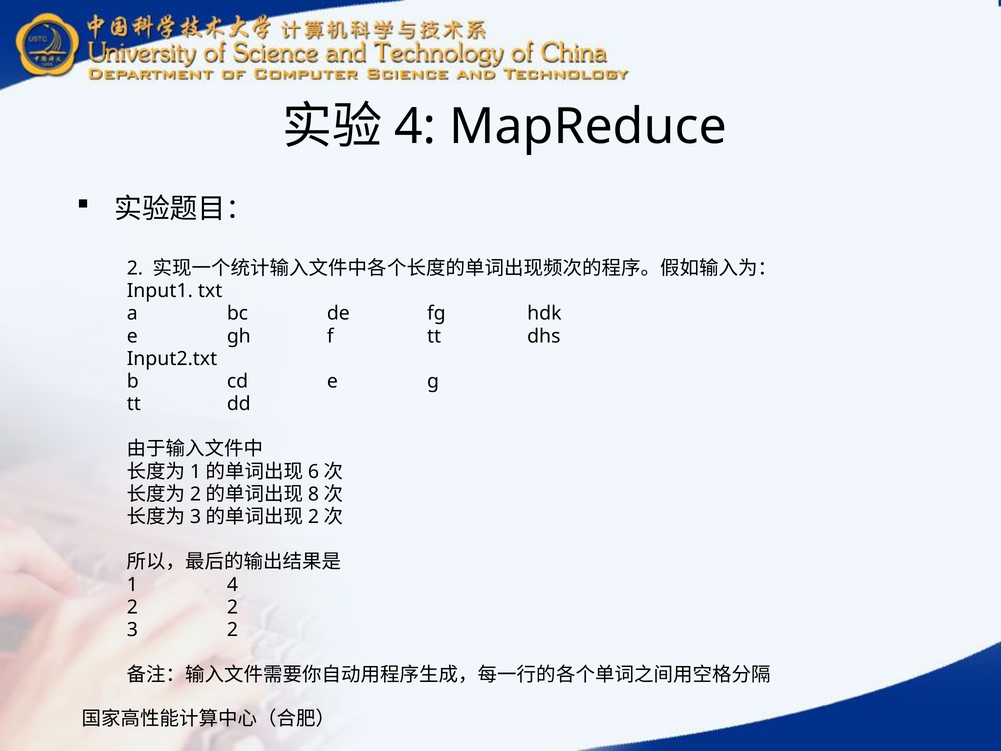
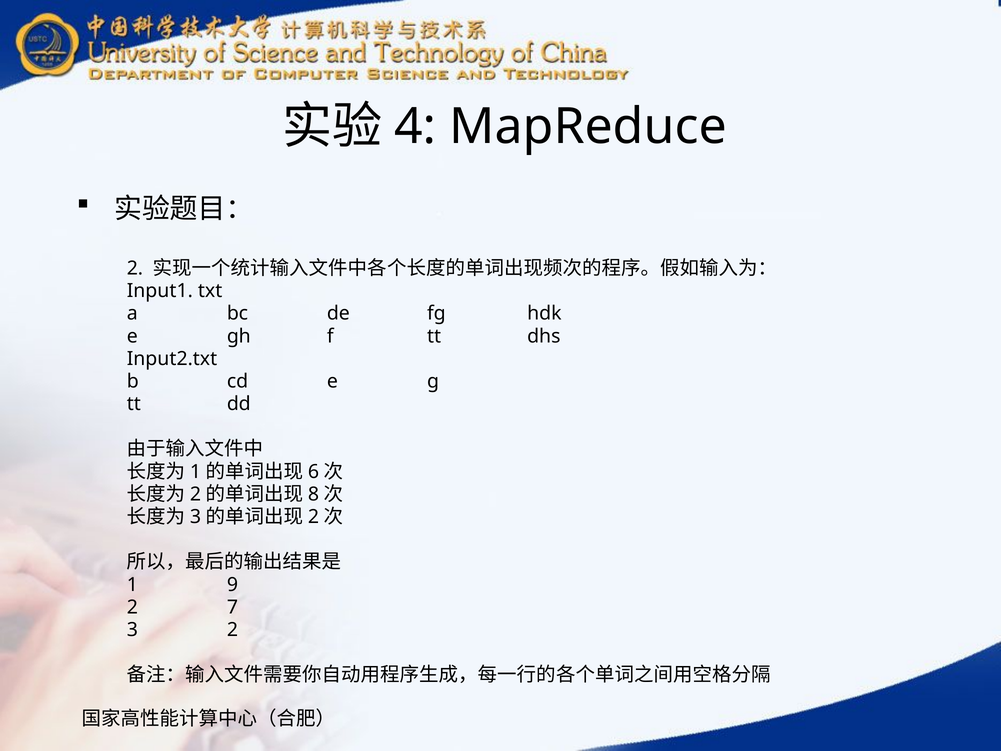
1 4: 4 -> 9
2 2: 2 -> 7
